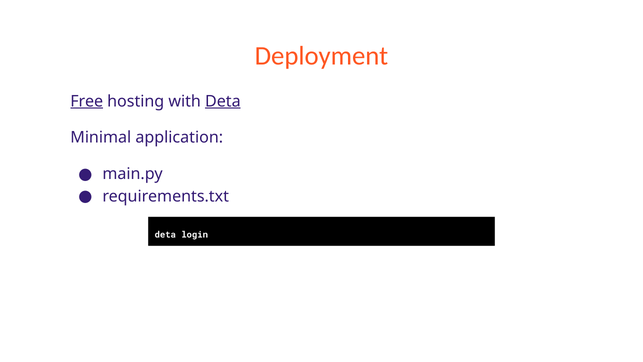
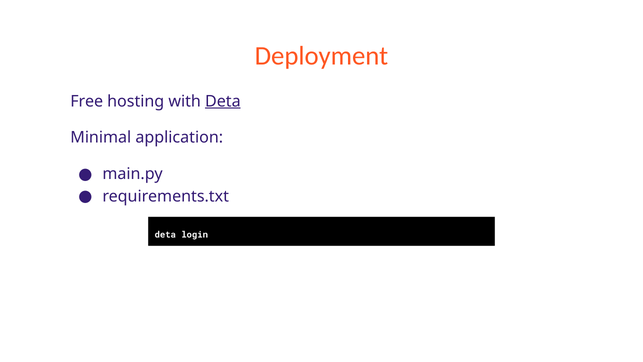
Free underline: present -> none
